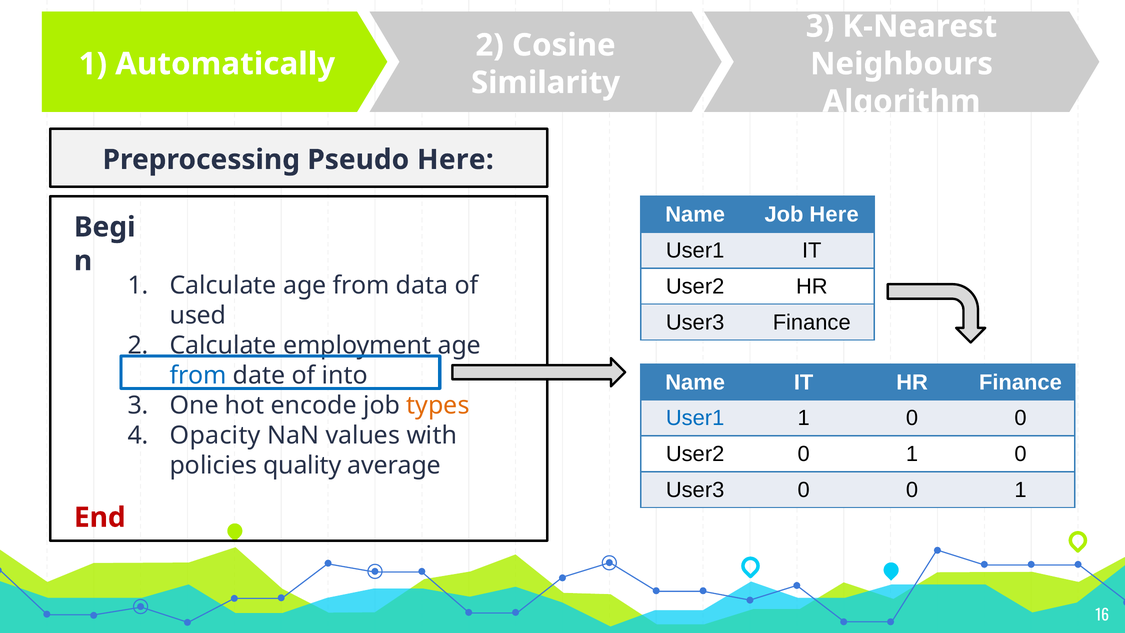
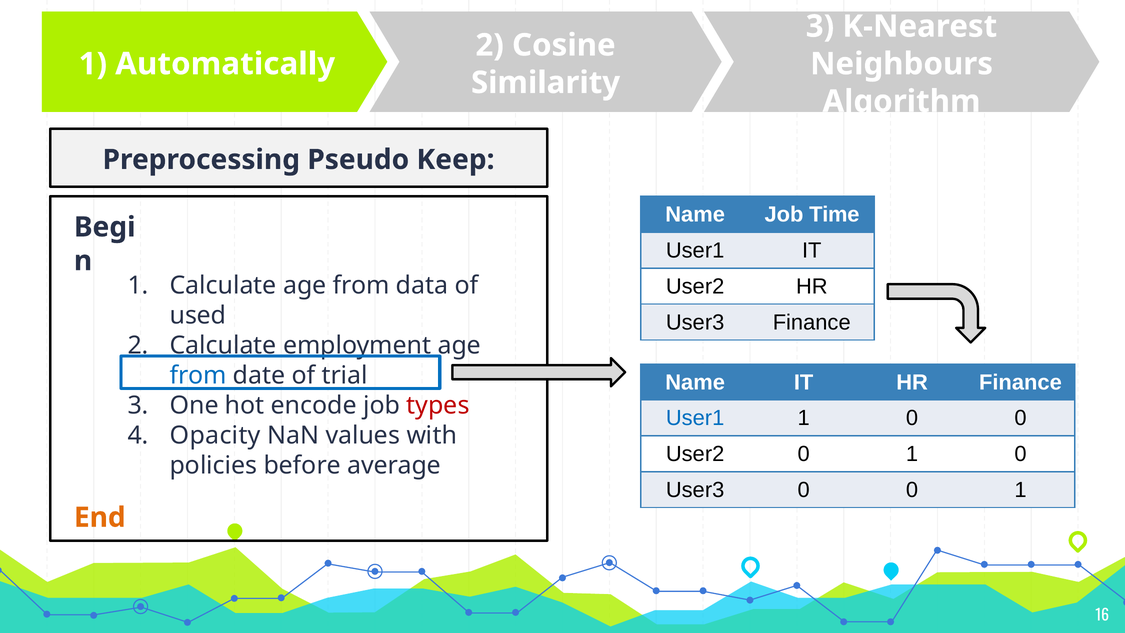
Pseudo Here: Here -> Keep
Job Here: Here -> Time
into: into -> trial
types colour: orange -> red
quality: quality -> before
End colour: red -> orange
